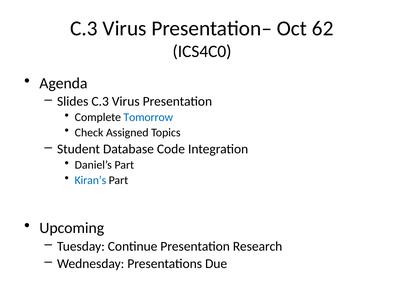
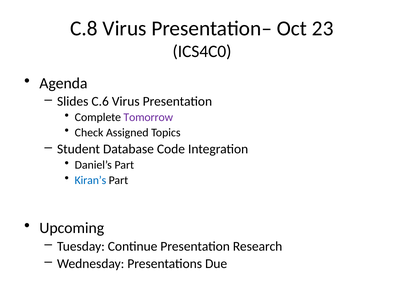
C.3 at (84, 28): C.3 -> C.8
62: 62 -> 23
Slides C.3: C.3 -> C.6
Tomorrow colour: blue -> purple
